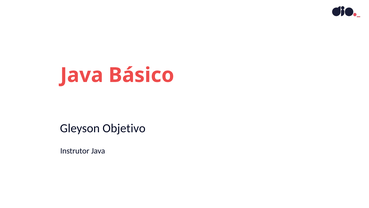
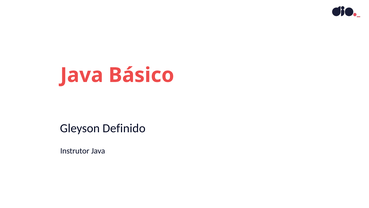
Objetivo: Objetivo -> Definido
